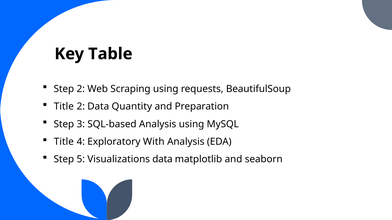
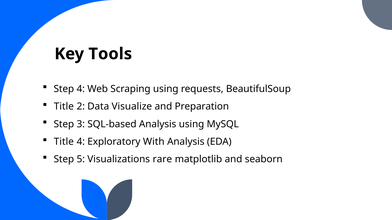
Table: Table -> Tools
Step 2: 2 -> 4
Quantity: Quantity -> Visualize
Visualizations data: data -> rare
